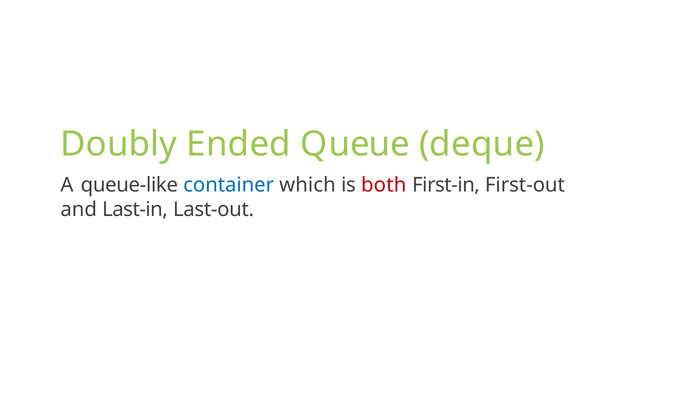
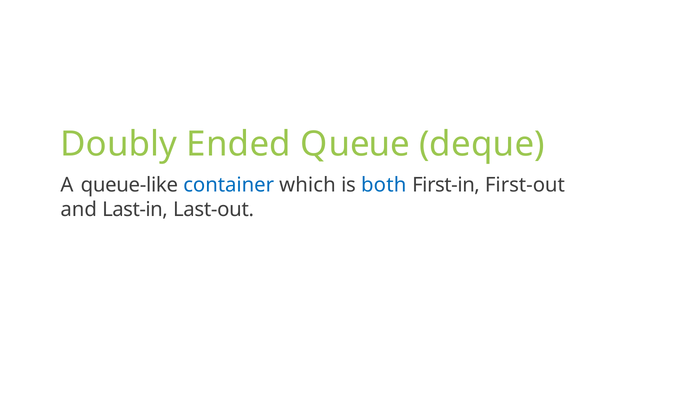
both colour: red -> blue
